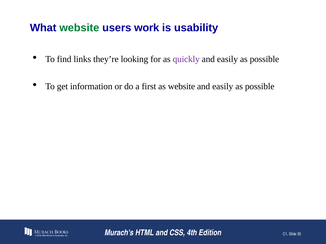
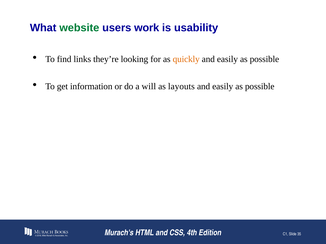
quickly colour: purple -> orange
first: first -> will
as website: website -> layouts
